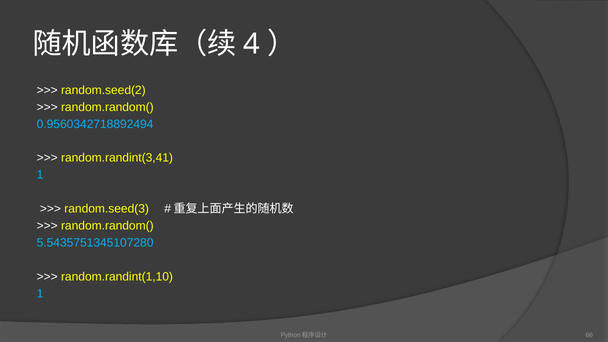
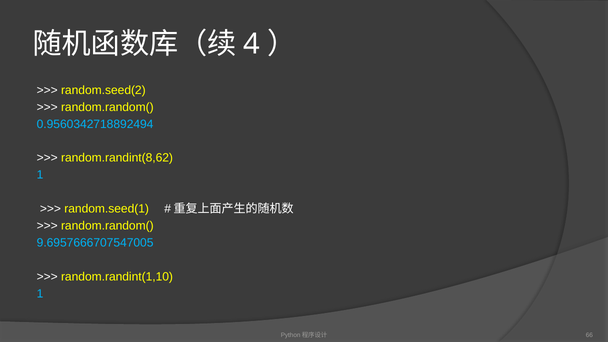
random.randint(3,41: random.randint(3,41 -> random.randint(8,62
random.seed(3: random.seed(3 -> random.seed(1
5.5435751345107280: 5.5435751345107280 -> 9.6957666707547005
